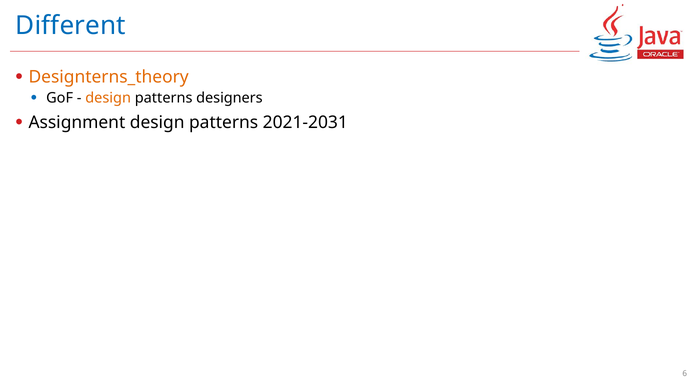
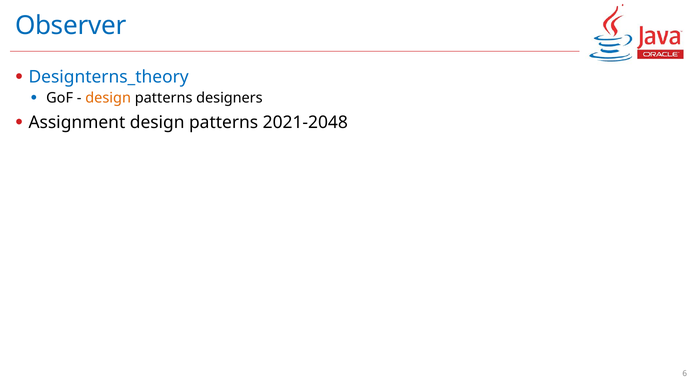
Different: Different -> Observer
Designterns_theory colour: orange -> blue
2021-2031: 2021-2031 -> 2021-2048
